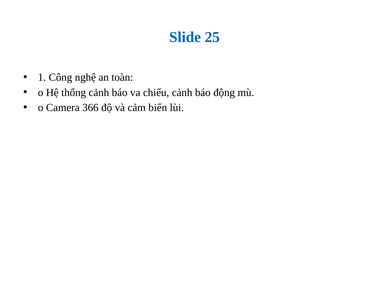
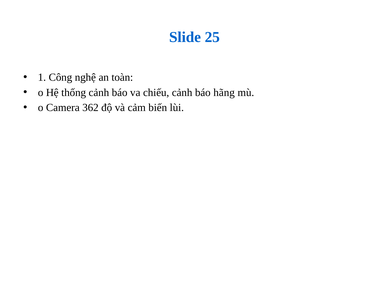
động: động -> hãng
366: 366 -> 362
